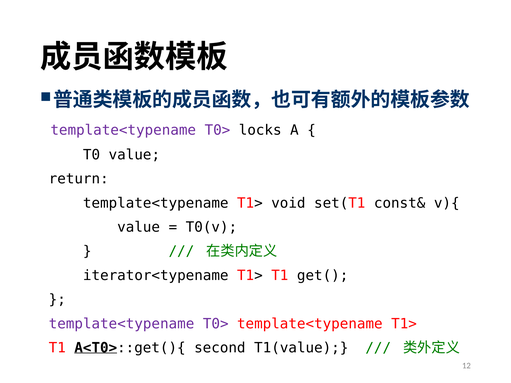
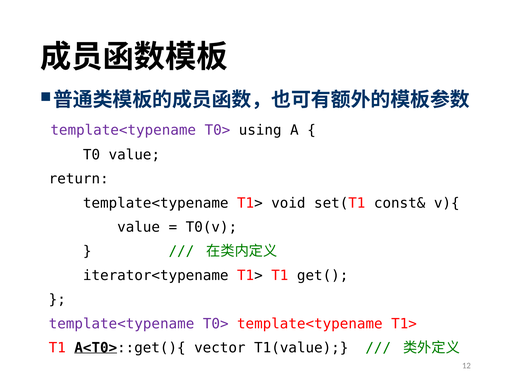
locks: locks -> using
second: second -> vector
